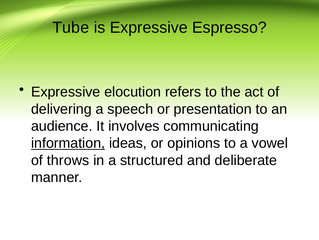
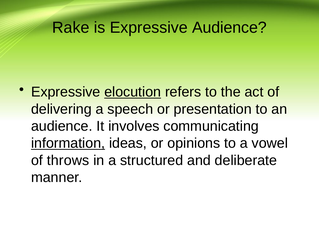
Tube: Tube -> Rake
Expressive Espresso: Espresso -> Audience
elocution underline: none -> present
